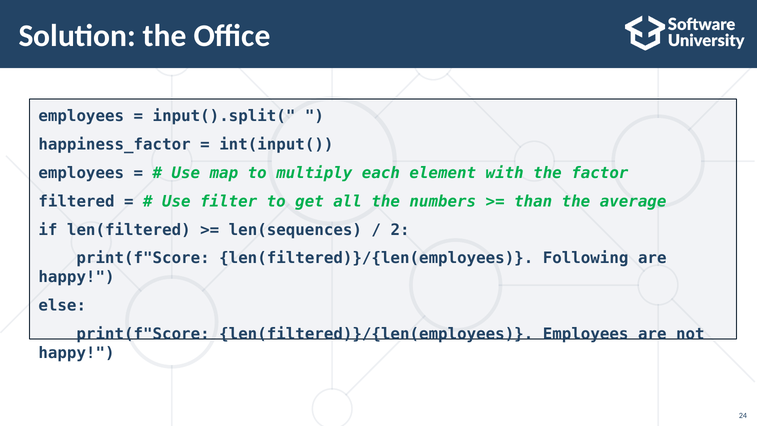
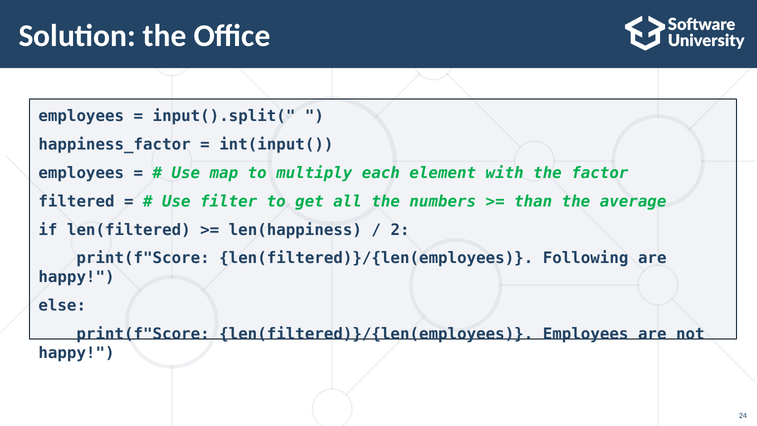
len(sequences: len(sequences -> len(happiness
